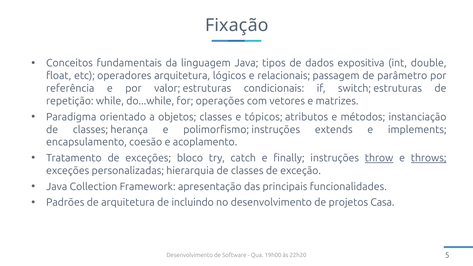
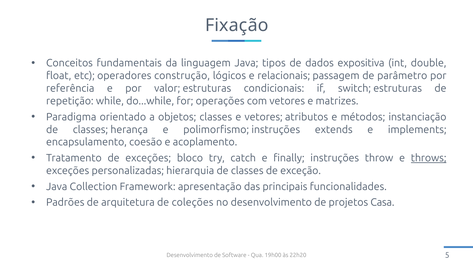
operadores arquitetura: arquitetura -> construção
e tópicos: tópicos -> vetores
throw underline: present -> none
incluindo: incluindo -> coleções
